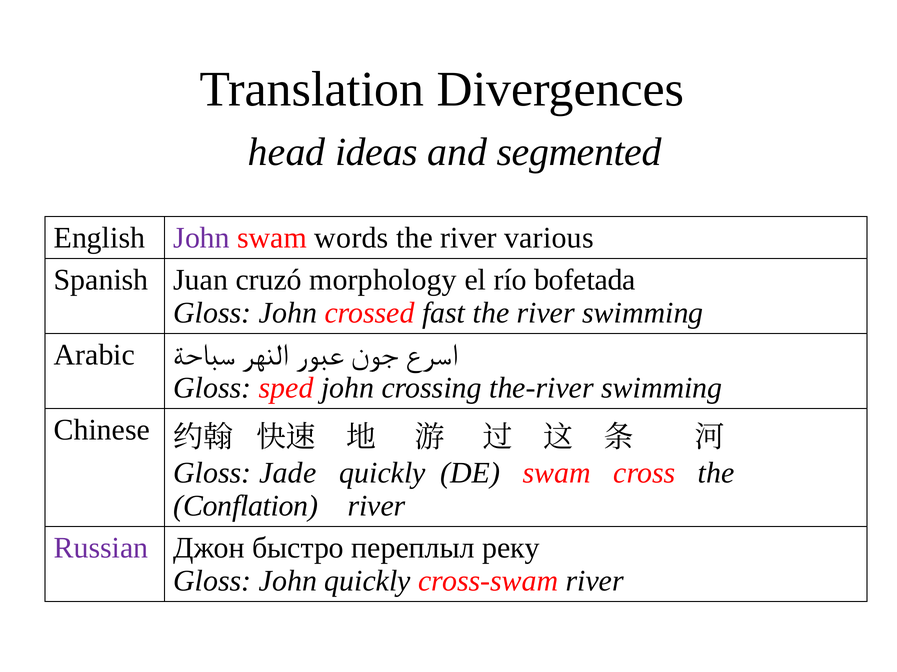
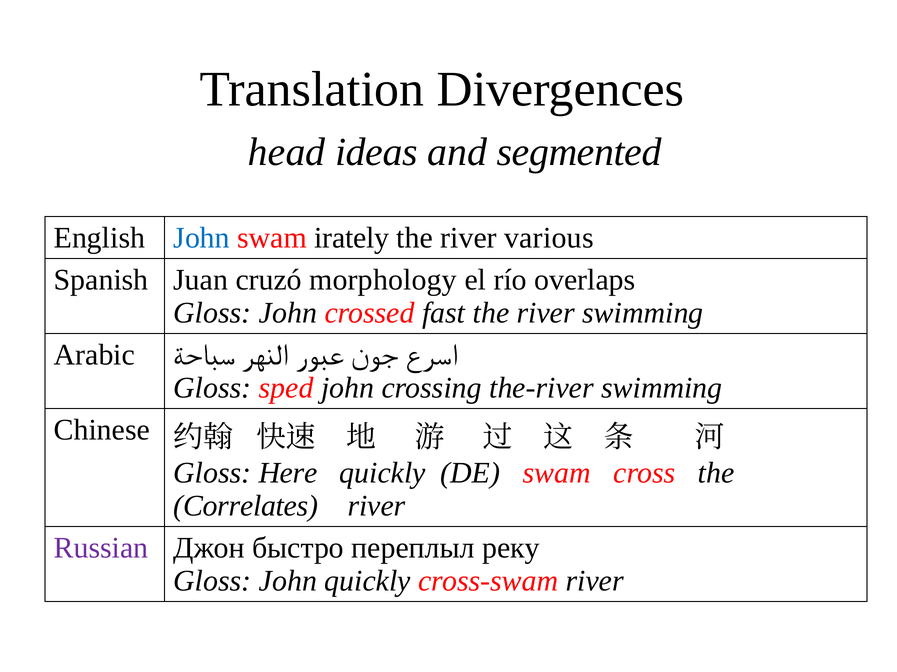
John at (202, 238) colour: purple -> blue
words: words -> irately
bofetada: bofetada -> overlaps
Jade: Jade -> Here
Conflation: Conflation -> Correlates
